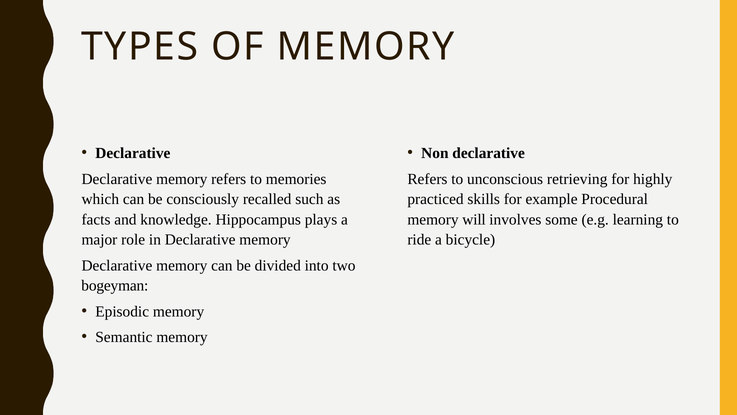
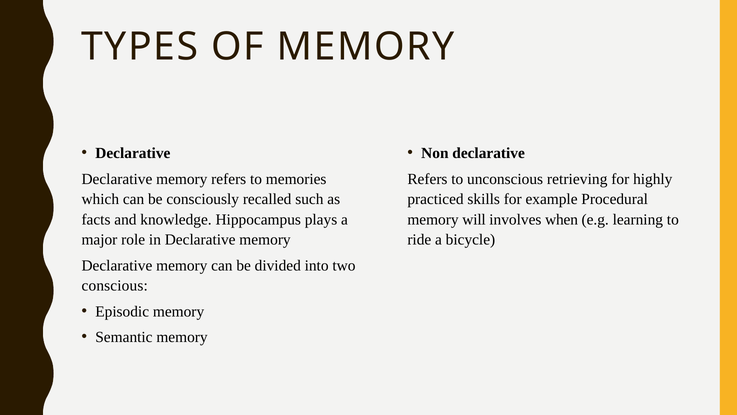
some: some -> when
bogeyman: bogeyman -> conscious
